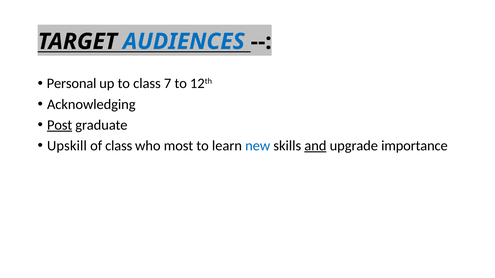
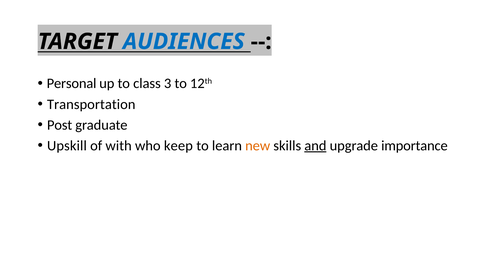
7: 7 -> 3
Acknowledging: Acknowledging -> Transportation
Post underline: present -> none
of class: class -> with
most: most -> keep
new colour: blue -> orange
